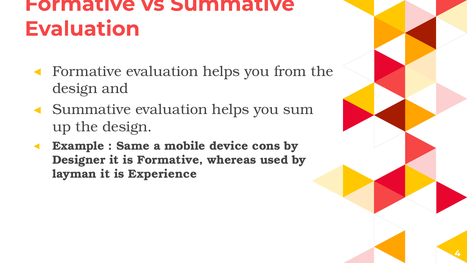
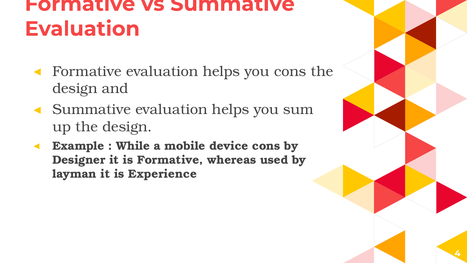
you from: from -> cons
Same: Same -> While
